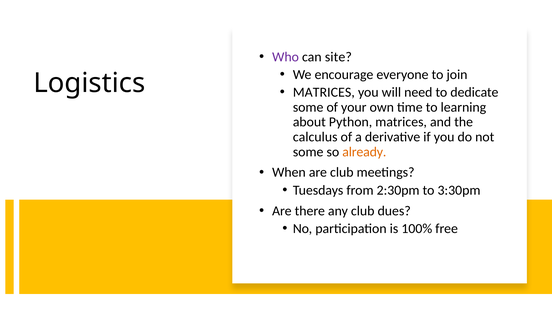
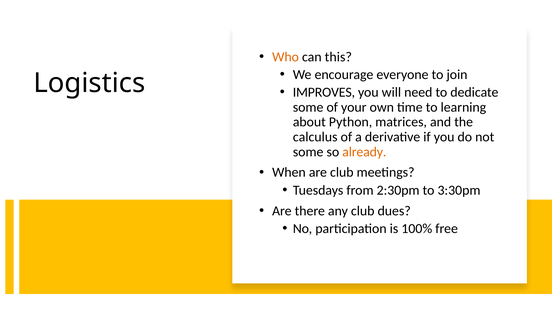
Who colour: purple -> orange
site: site -> this
MATRICES at (324, 92): MATRICES -> IMPROVES
